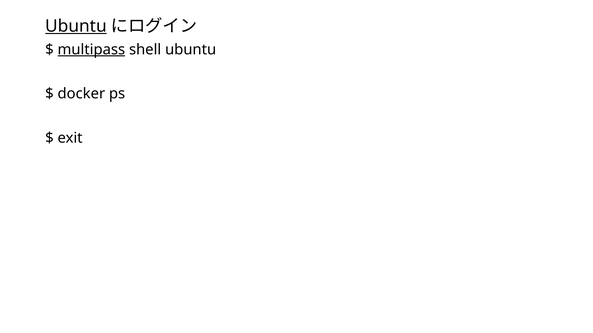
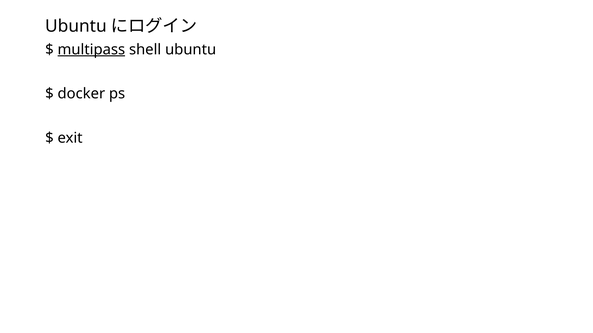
Ubuntu at (76, 26) underline: present -> none
